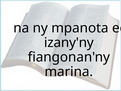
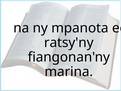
izany'ny: izany'ny -> ratsy'ny
